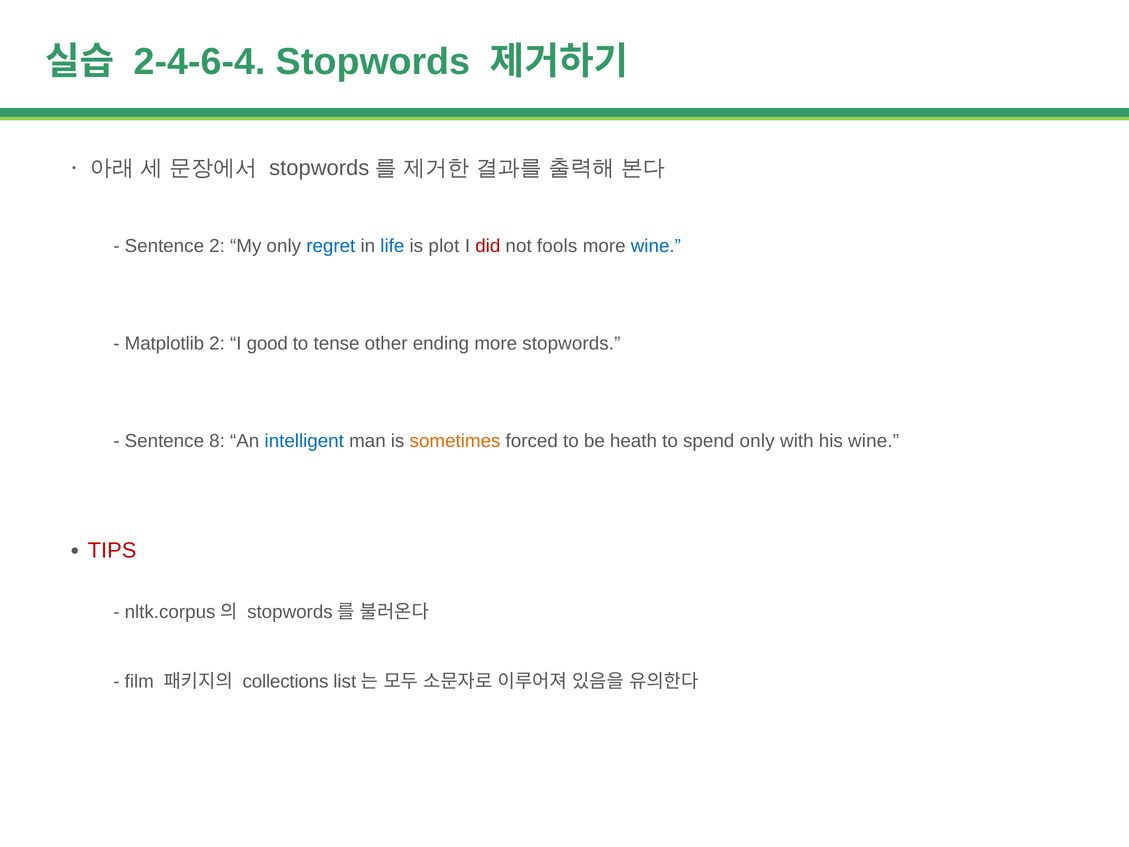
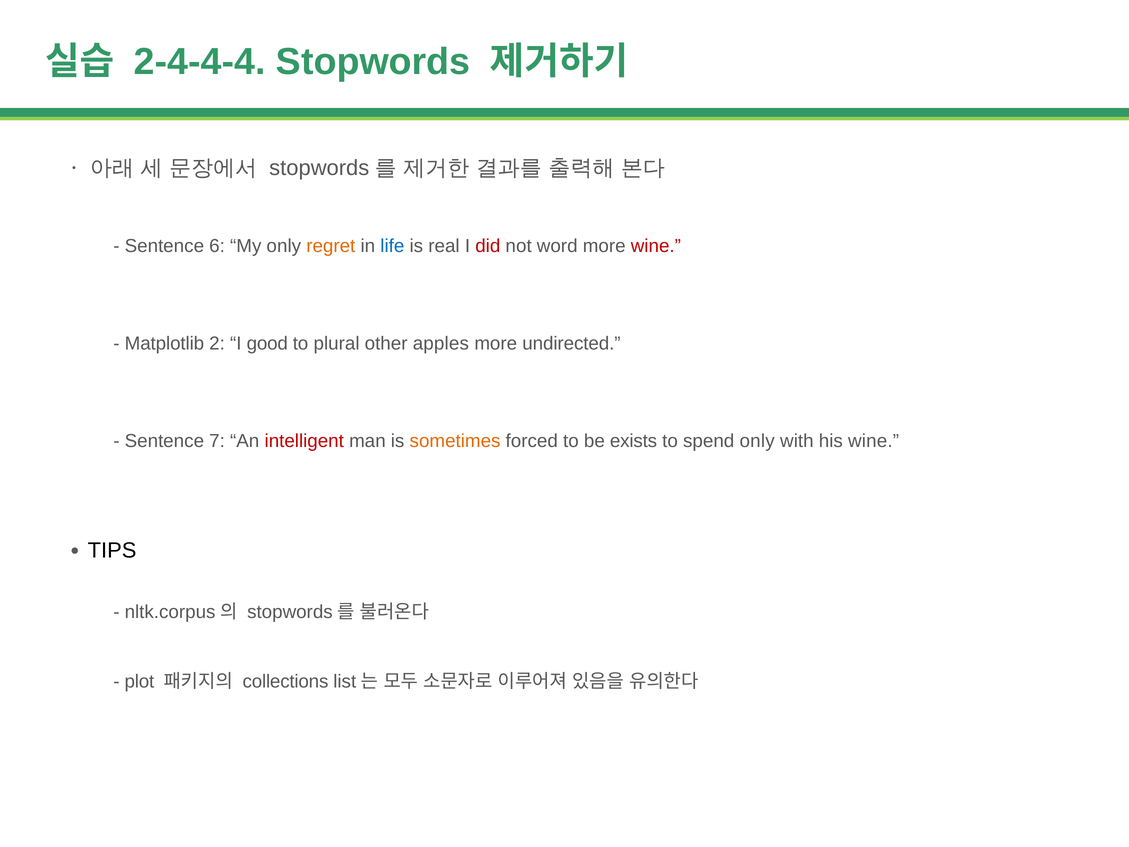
2-4-6-4: 2-4-6-4 -> 2-4-4-4
Sentence 2: 2 -> 6
regret colour: blue -> orange
plot: plot -> real
fools: fools -> word
wine at (656, 246) colour: blue -> red
tense: tense -> plural
ending: ending -> apples
more stopwords: stopwords -> undirected
8: 8 -> 7
intelligent colour: blue -> red
heath: heath -> exists
TIPS colour: red -> black
film: film -> plot
